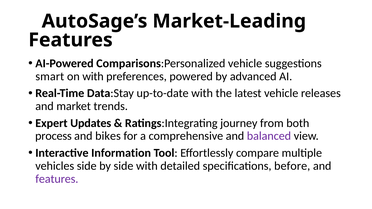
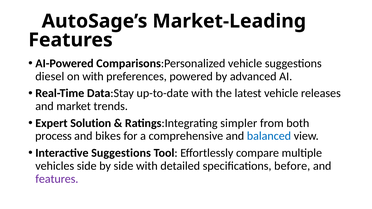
smart: smart -> diesel
Updates: Updates -> Solution
journey: journey -> simpler
balanced colour: purple -> blue
Interactive Information: Information -> Suggestions
